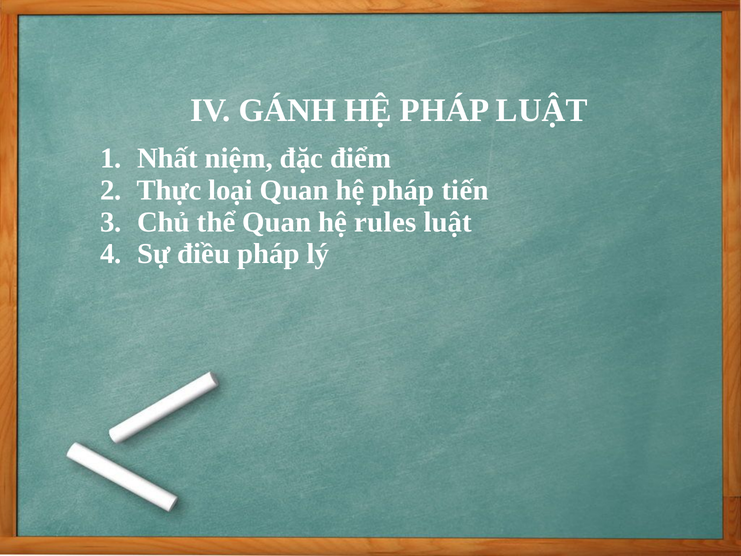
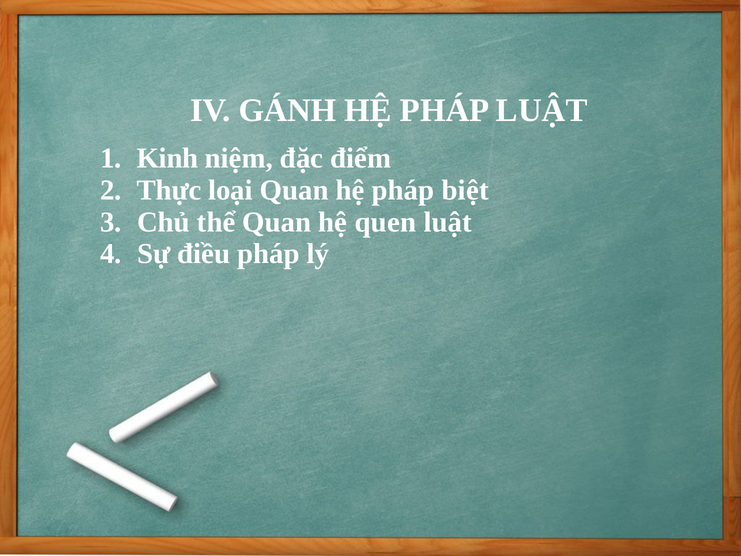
Nhất: Nhất -> Kinh
tiến: tiến -> biệt
rules: rules -> quen
